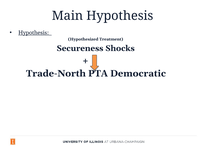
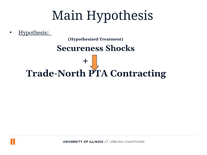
Democratic: Democratic -> Contracting
